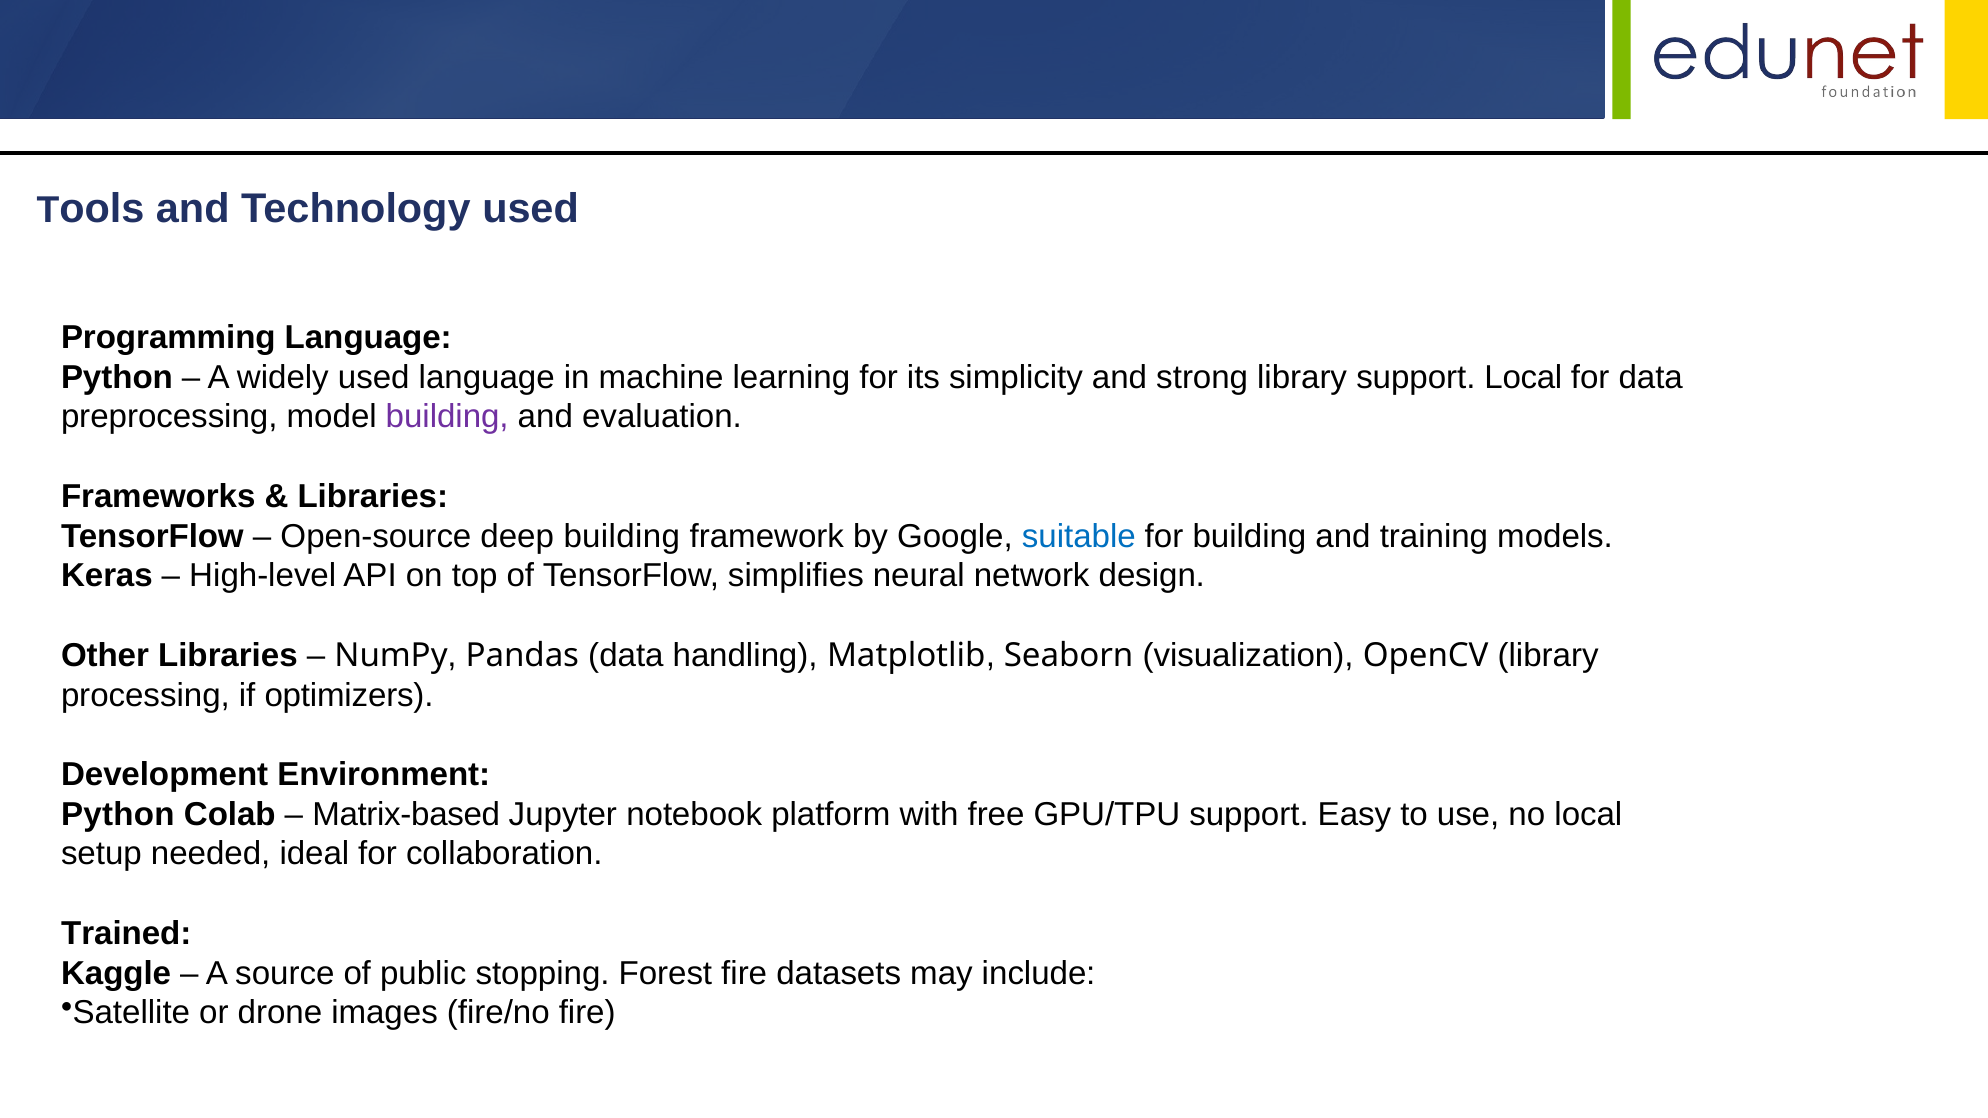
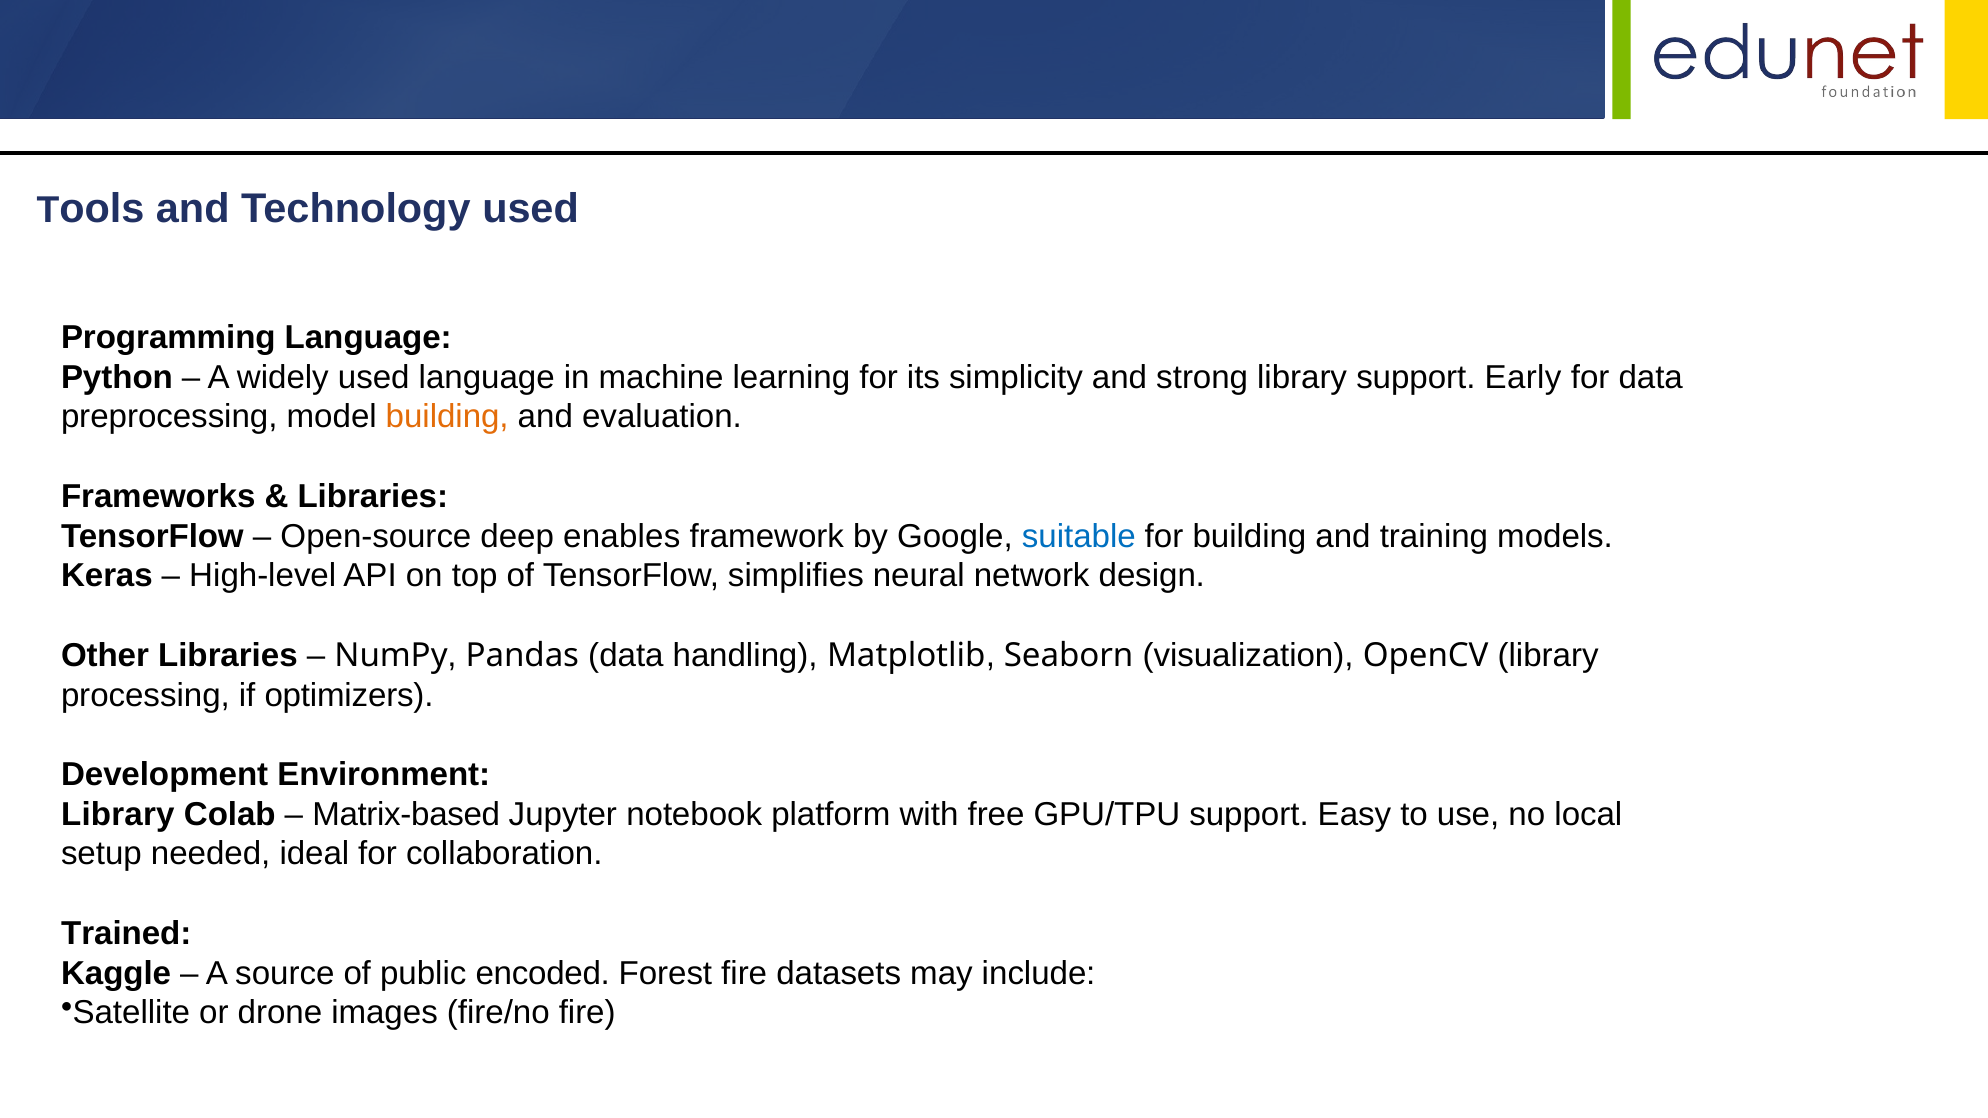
support Local: Local -> Early
building at (447, 417) colour: purple -> orange
deep building: building -> enables
Python at (118, 815): Python -> Library
stopping: stopping -> encoded
